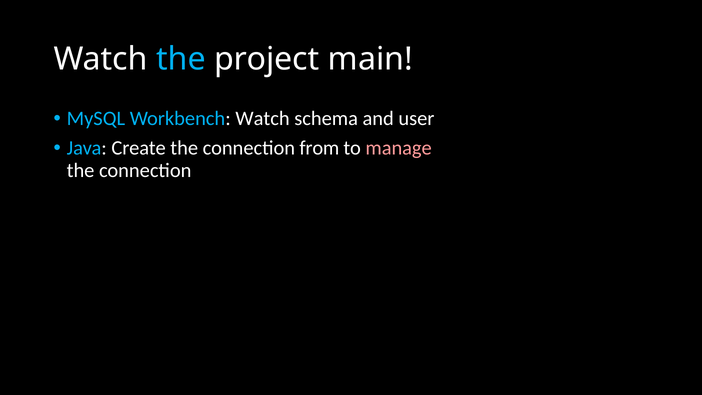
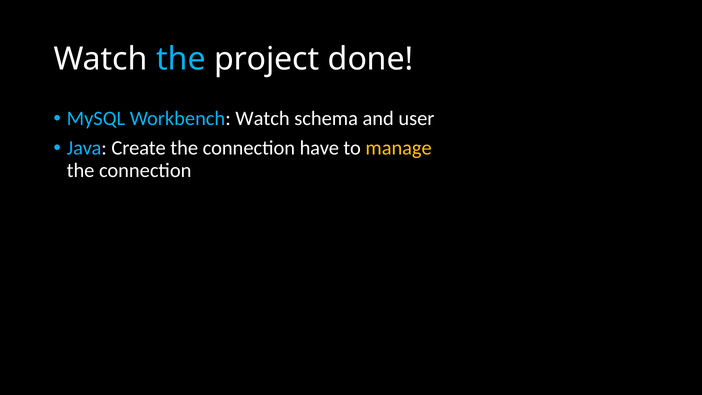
main: main -> done
from: from -> have
manage colour: pink -> yellow
